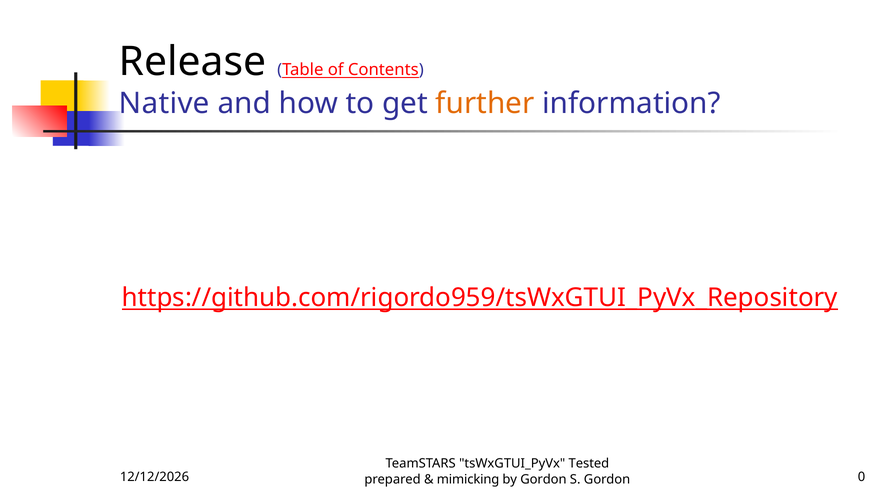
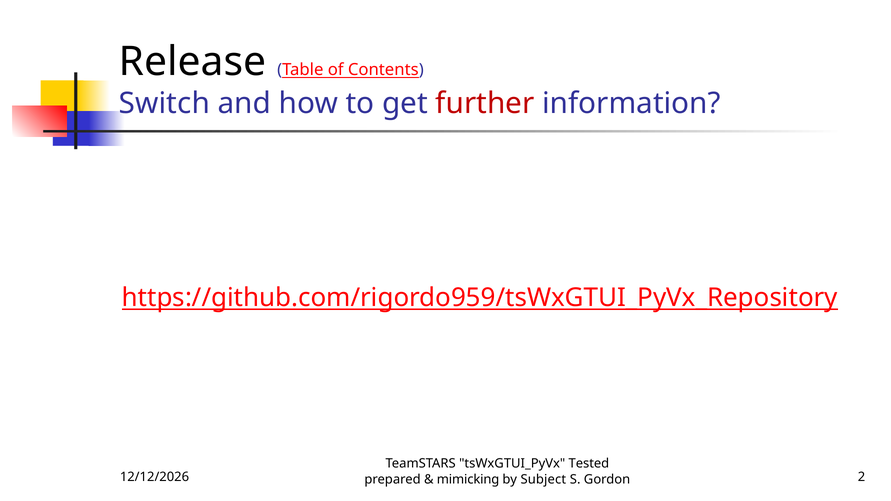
Native: Native -> Switch
further colour: orange -> red
by Gordon: Gordon -> Subject
0: 0 -> 2
